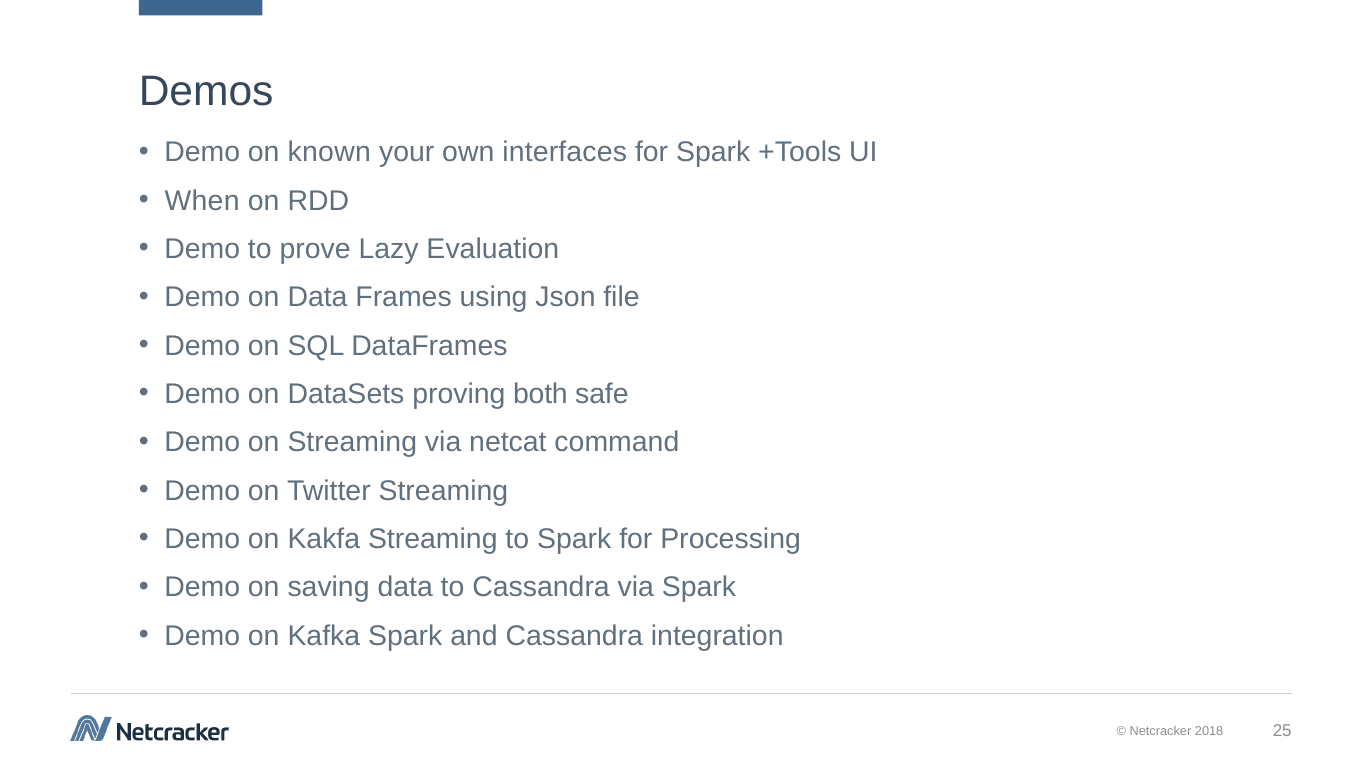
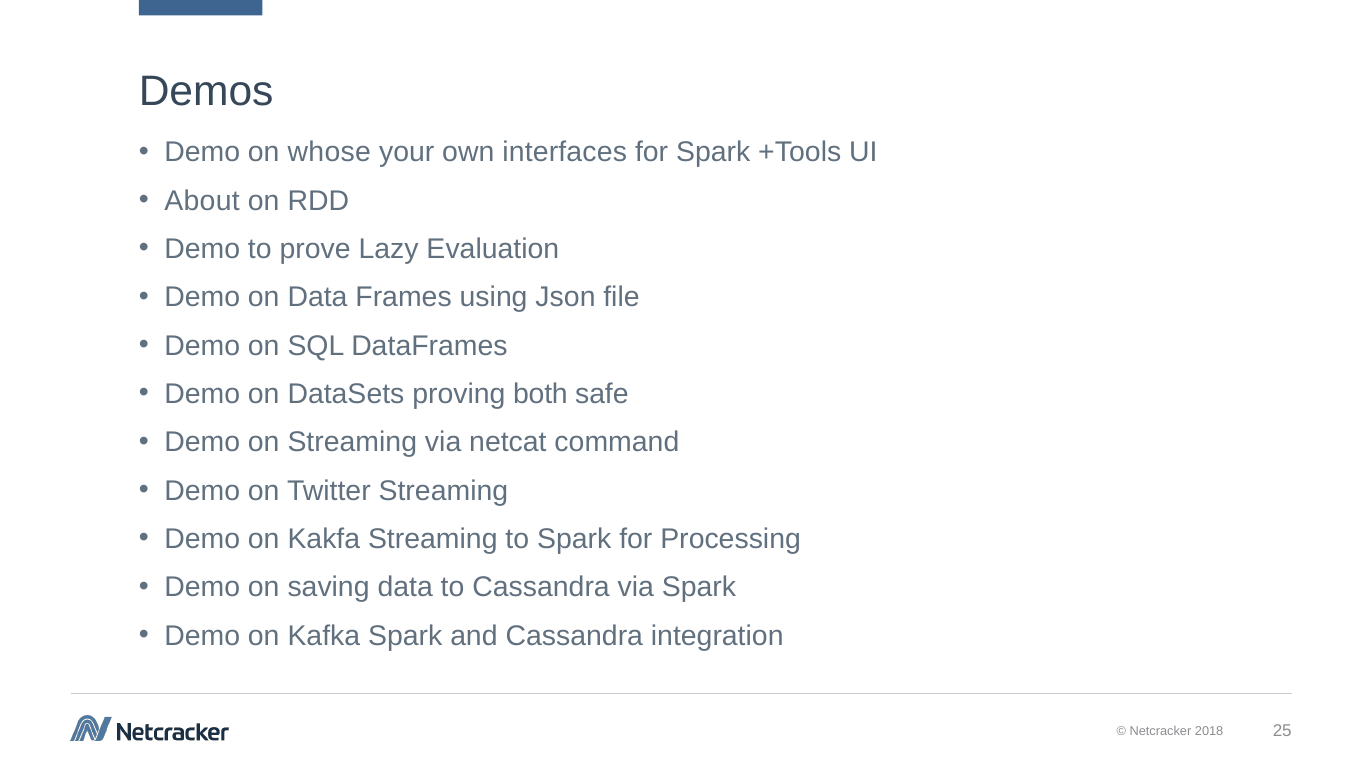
known: known -> whose
When: When -> About
